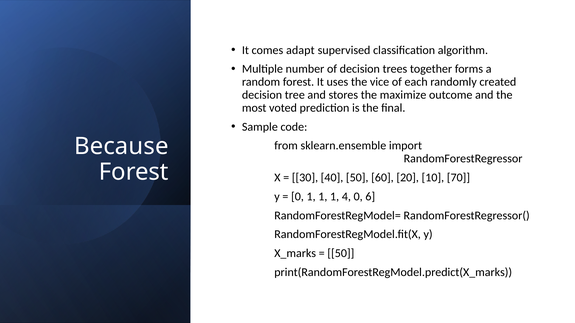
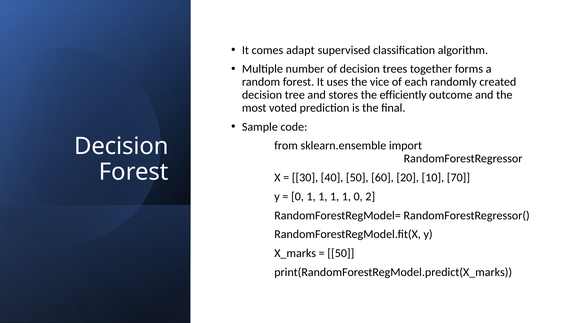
maximize: maximize -> efficiently
Because at (121, 146): Because -> Decision
1 1 1 4: 4 -> 1
6: 6 -> 2
